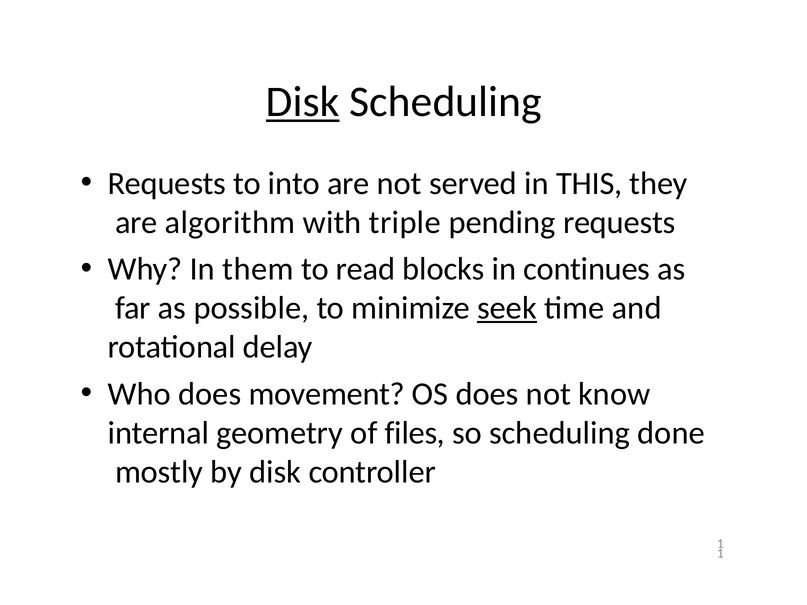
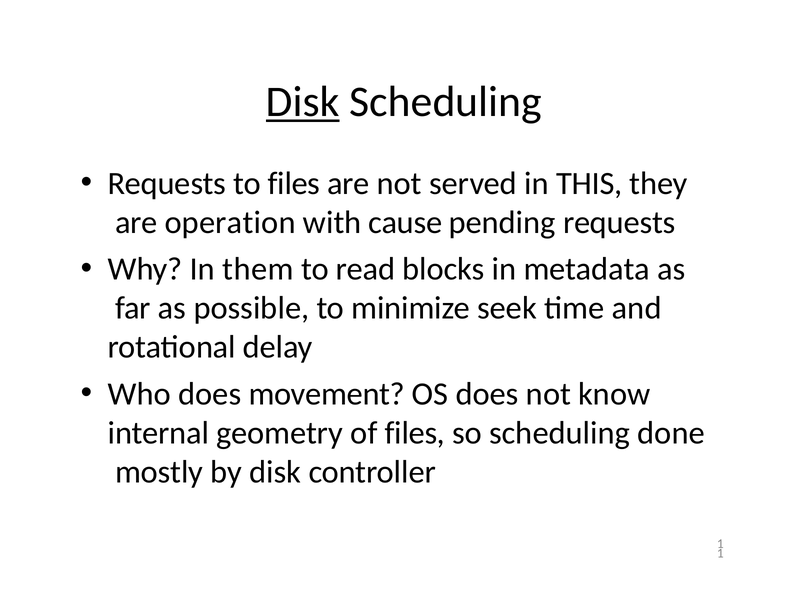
to into: into -> files
algorithm: algorithm -> operation
triple: triple -> cause
continues: continues -> metadata
seek underline: present -> none
